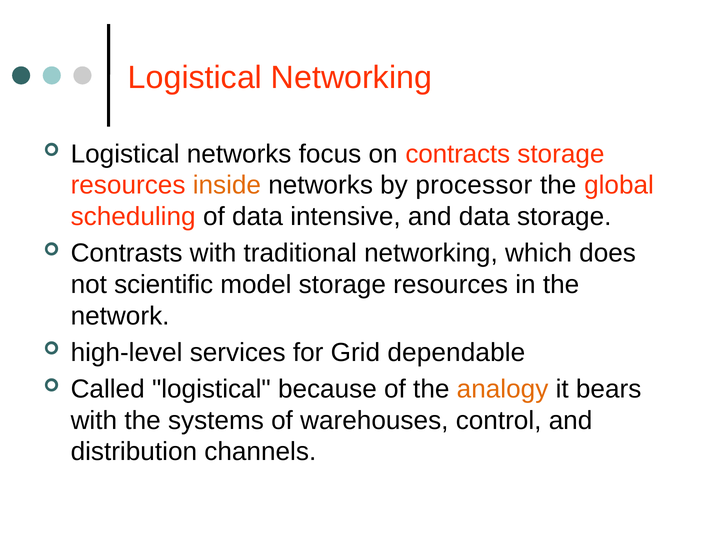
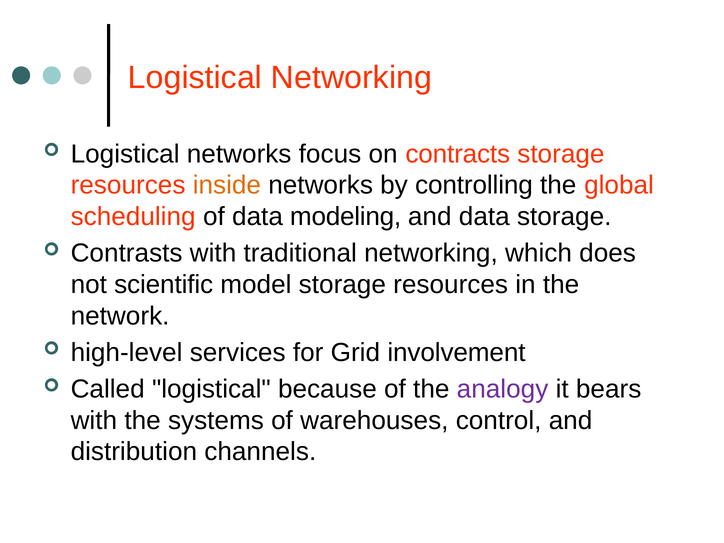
processor: processor -> controlling
intensive: intensive -> modeling
dependable: dependable -> involvement
analogy colour: orange -> purple
